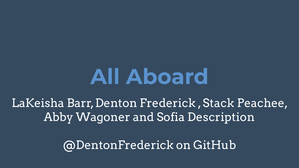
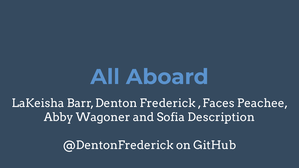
Stack: Stack -> Faces
